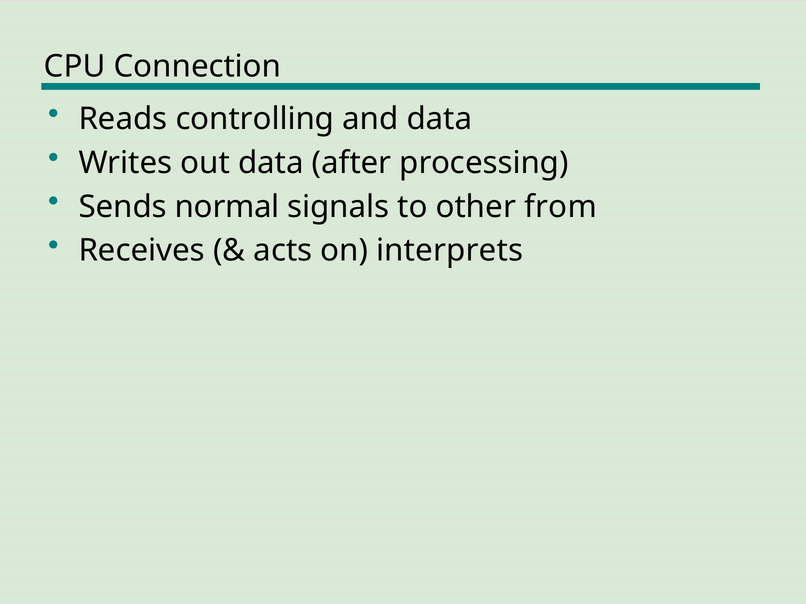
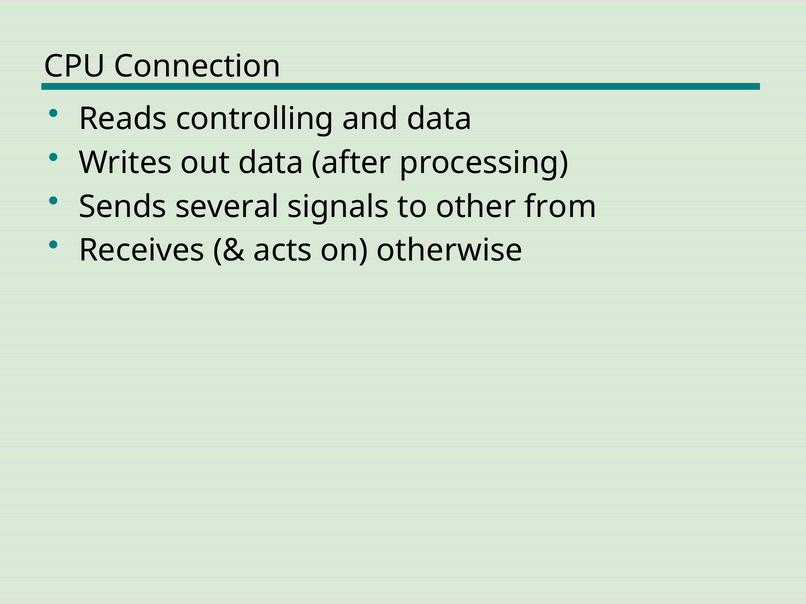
normal: normal -> several
interprets: interprets -> otherwise
